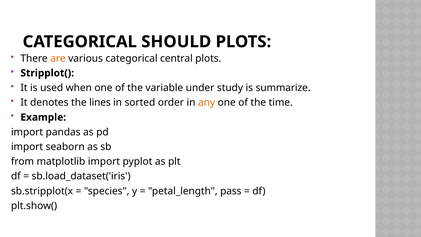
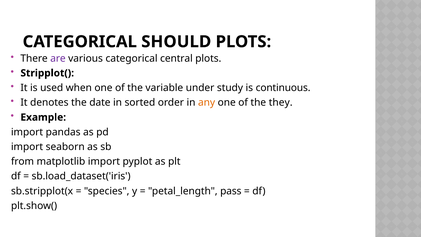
are colour: orange -> purple
summarize: summarize -> continuous
lines: lines -> date
time: time -> they
